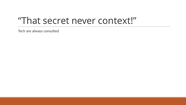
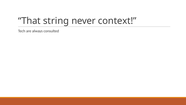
secret: secret -> string
